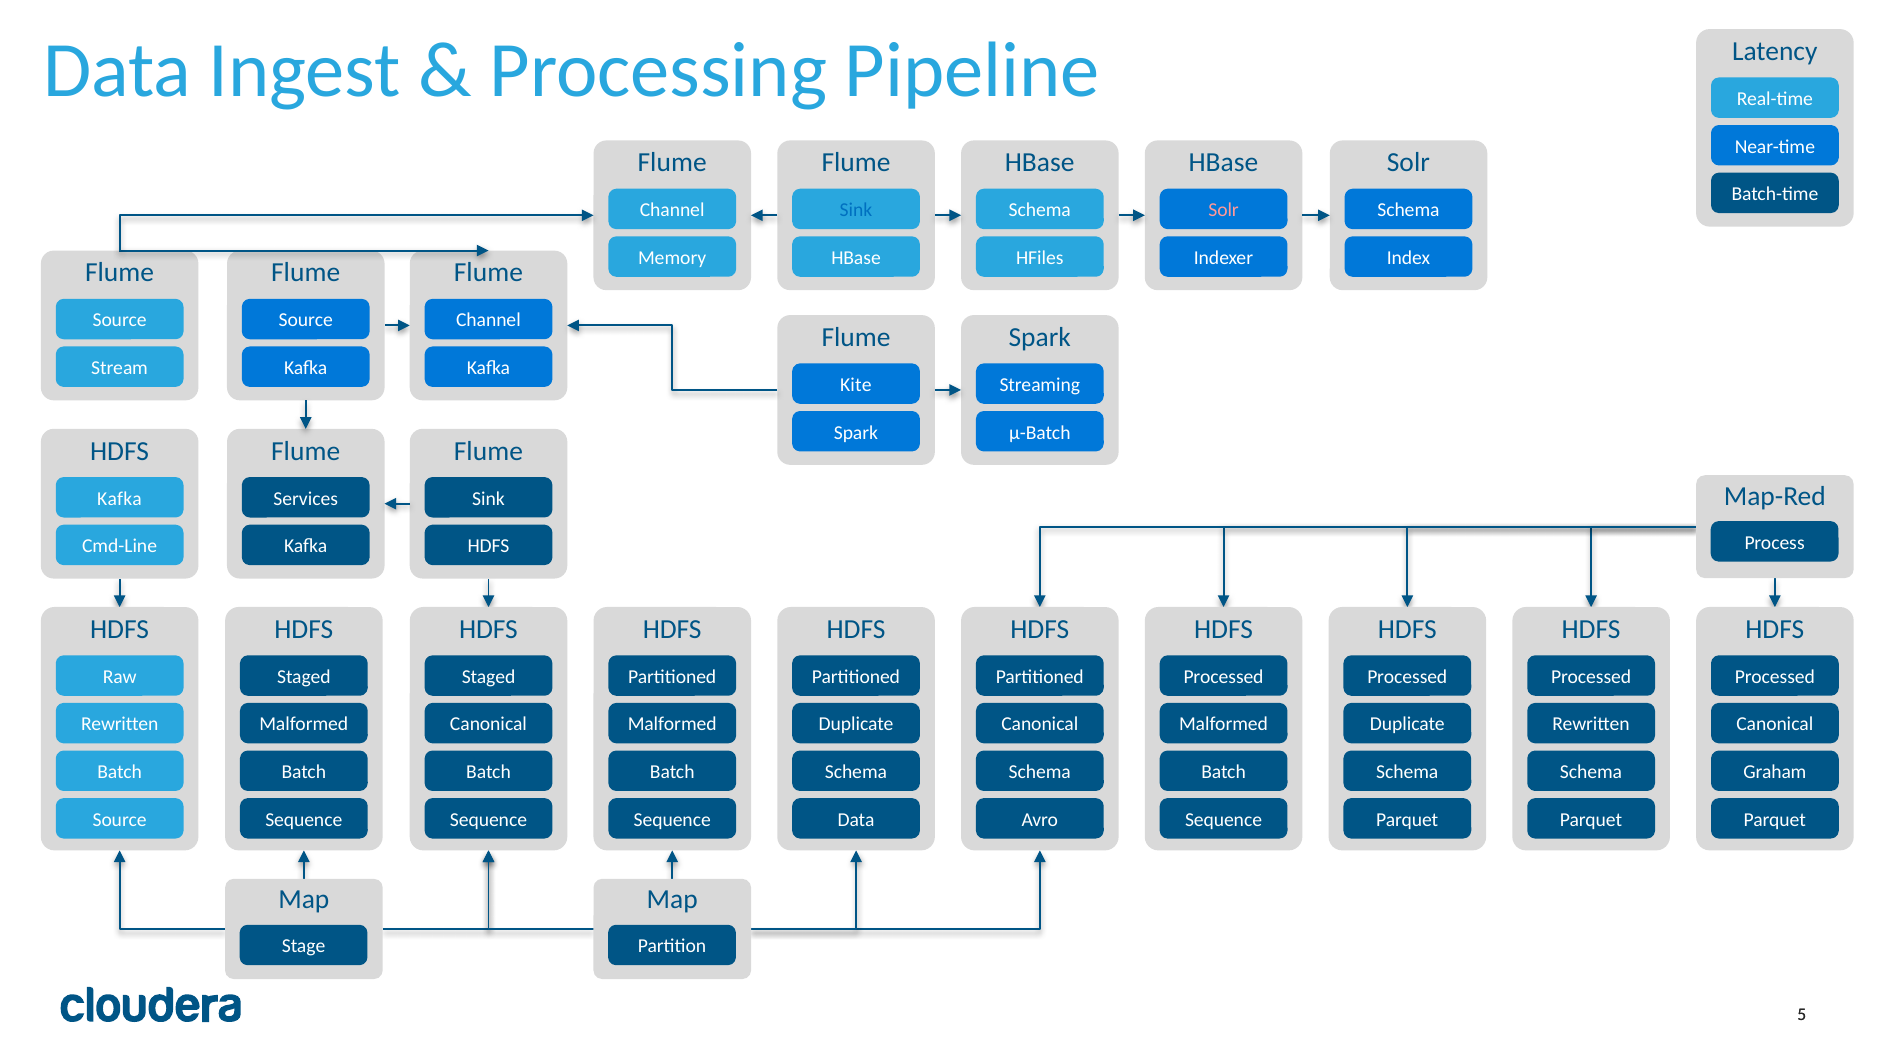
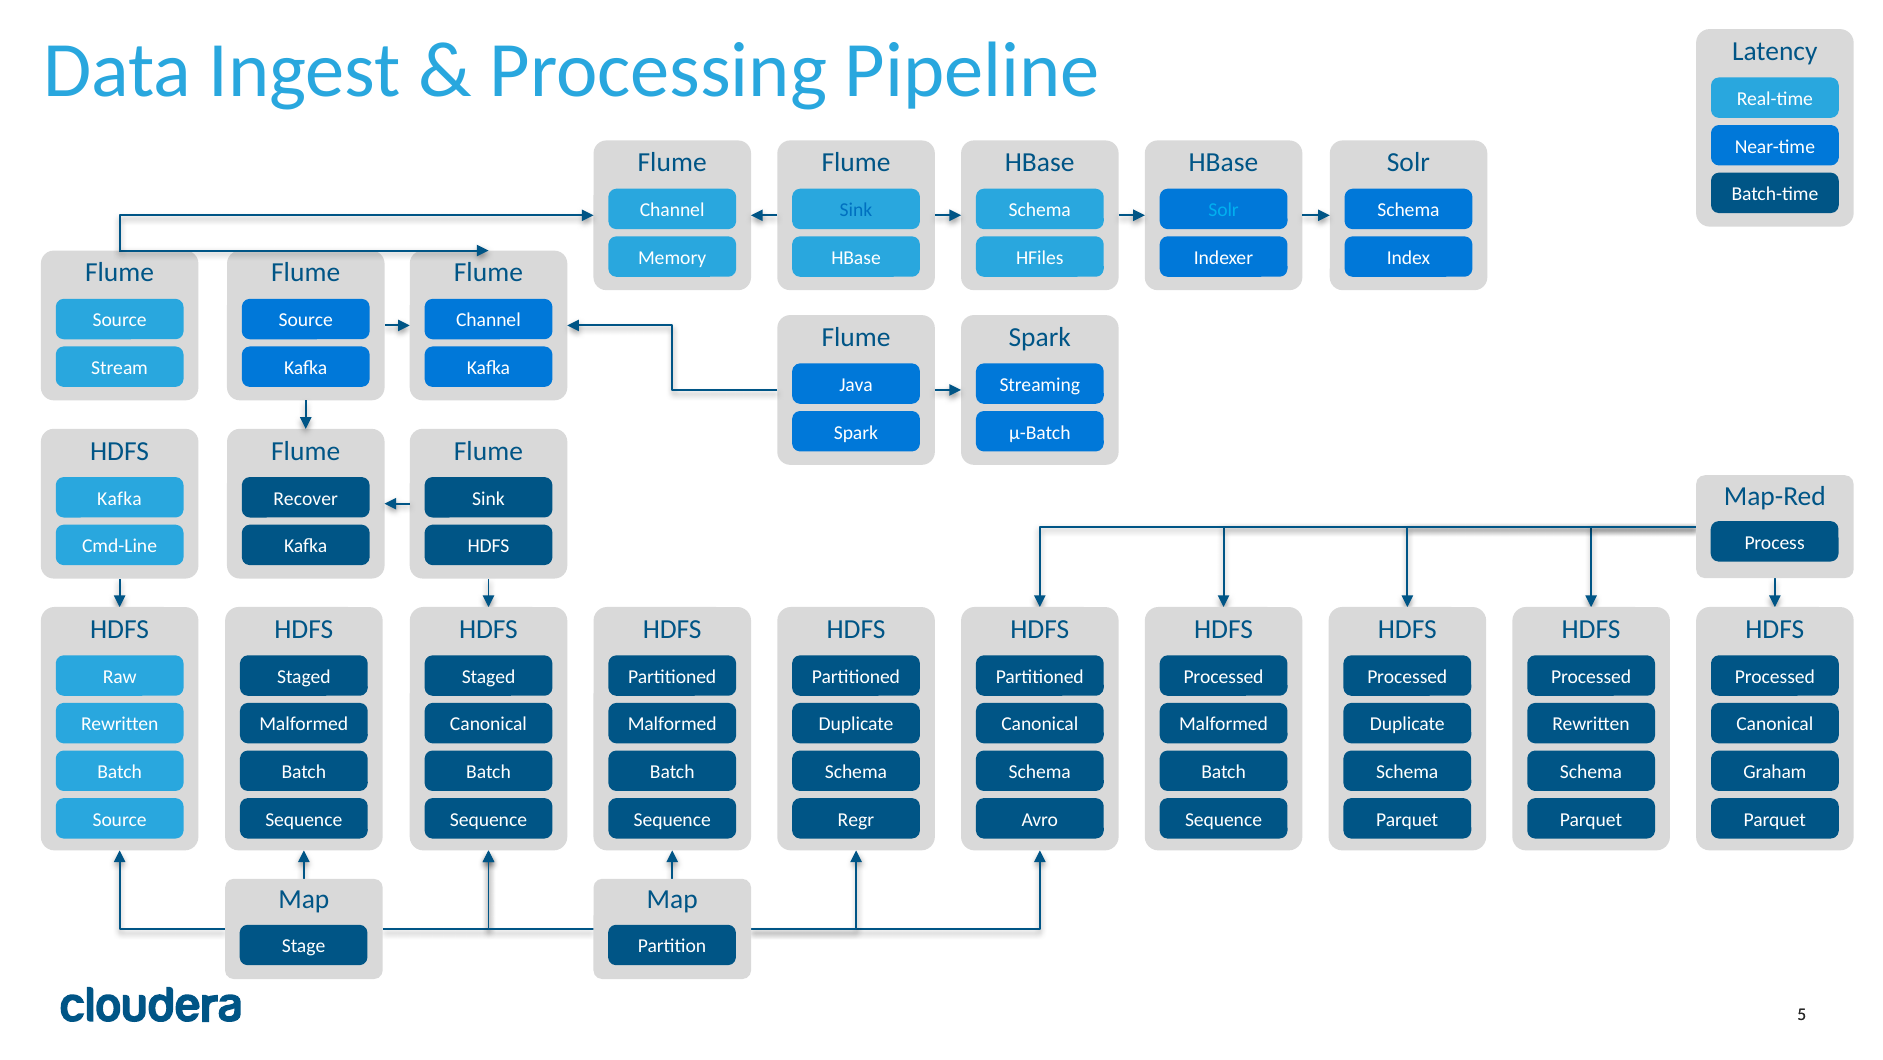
Solr at (1224, 210) colour: pink -> light blue
Kite: Kite -> Java
Services: Services -> Recover
Data at (856, 819): Data -> Regr
